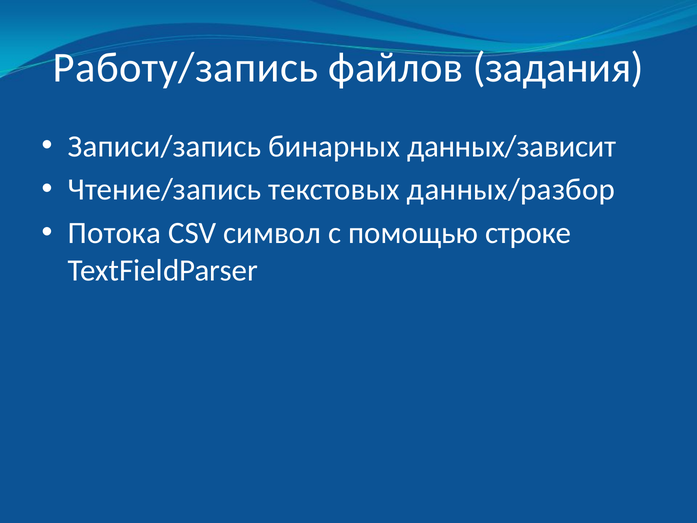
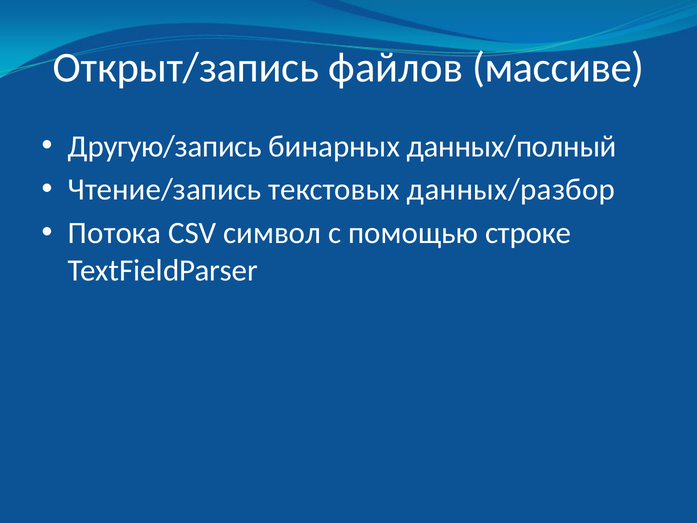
Работу/запись: Работу/запись -> Открыт/запись
задания: задания -> массиве
Записи/запись: Записи/запись -> Другую/запись
данных/зависит: данных/зависит -> данных/полный
